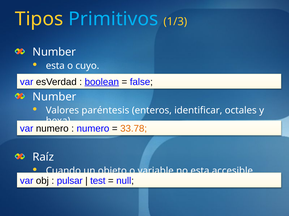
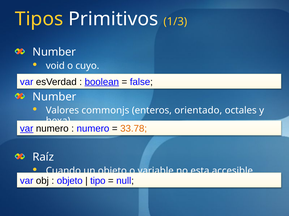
Primitivos colour: light blue -> white
esta at (55, 66): esta -> void
paréntesis: paréntesis -> commonjs
identificar: identificar -> orientado
var at (27, 129) underline: none -> present
pulsar at (70, 181): pulsar -> objeto
test: test -> tipo
